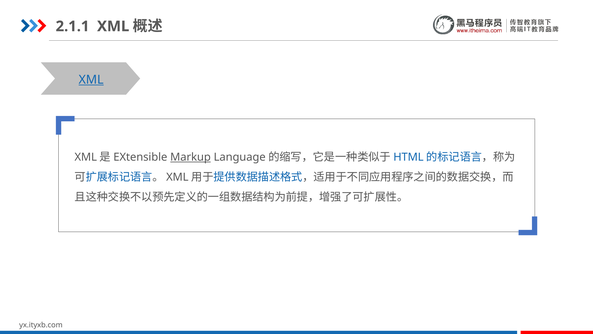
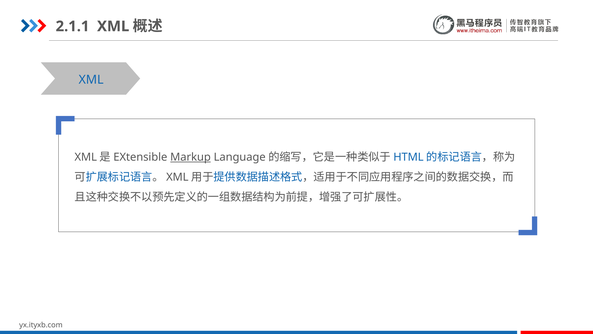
XML at (91, 80) underline: present -> none
